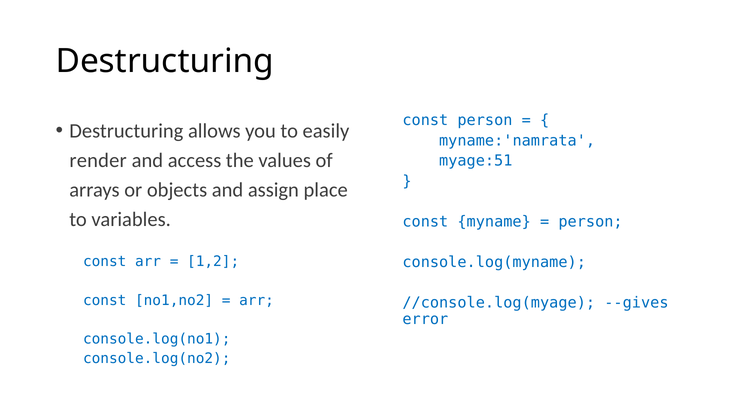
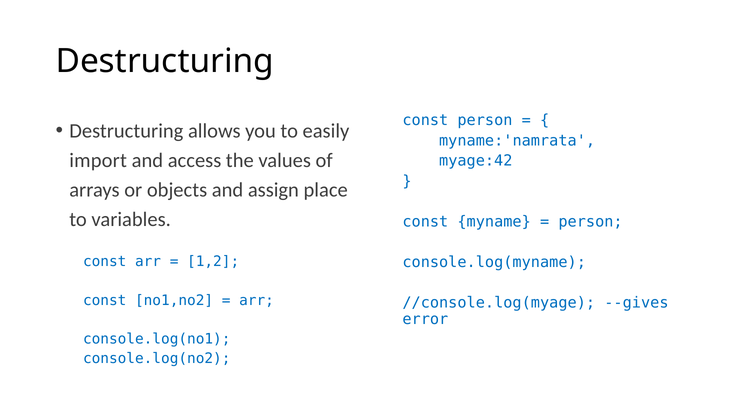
render: render -> import
myage:51: myage:51 -> myage:42
